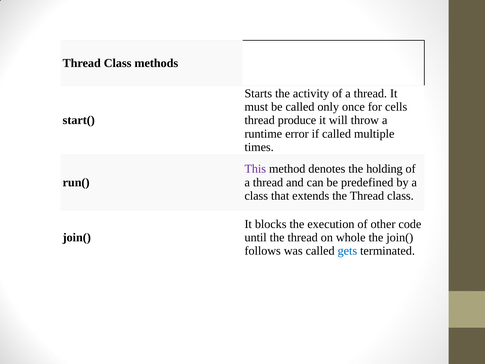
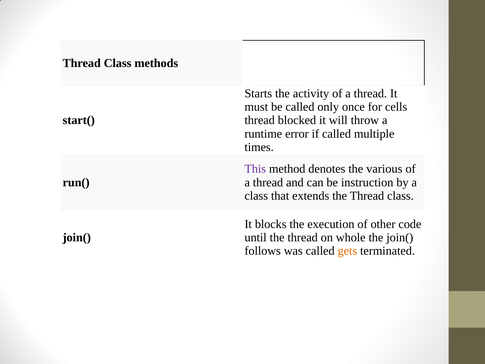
produce: produce -> blocked
holding: holding -> various
predefined: predefined -> instruction
gets colour: blue -> orange
